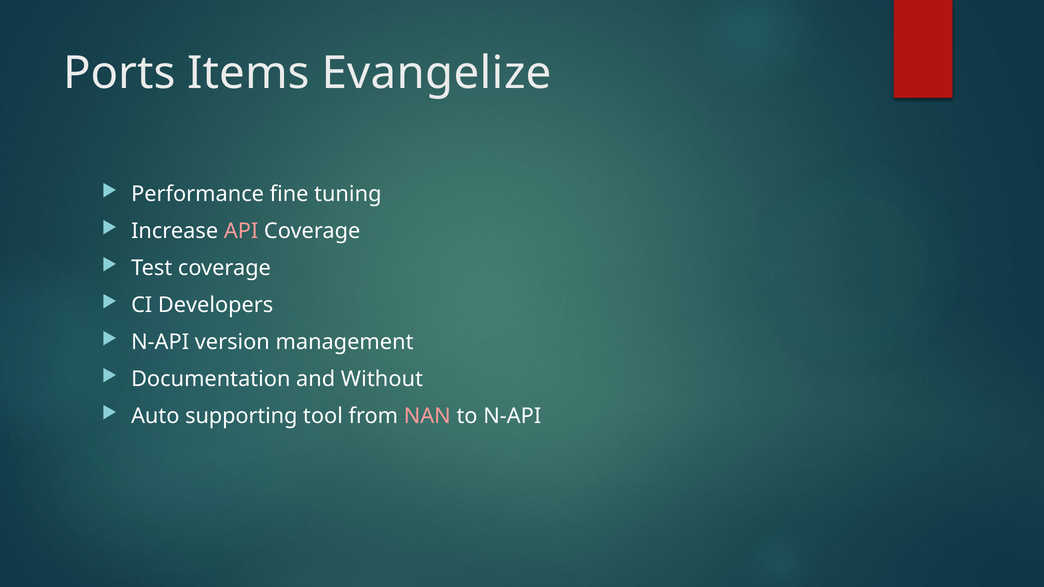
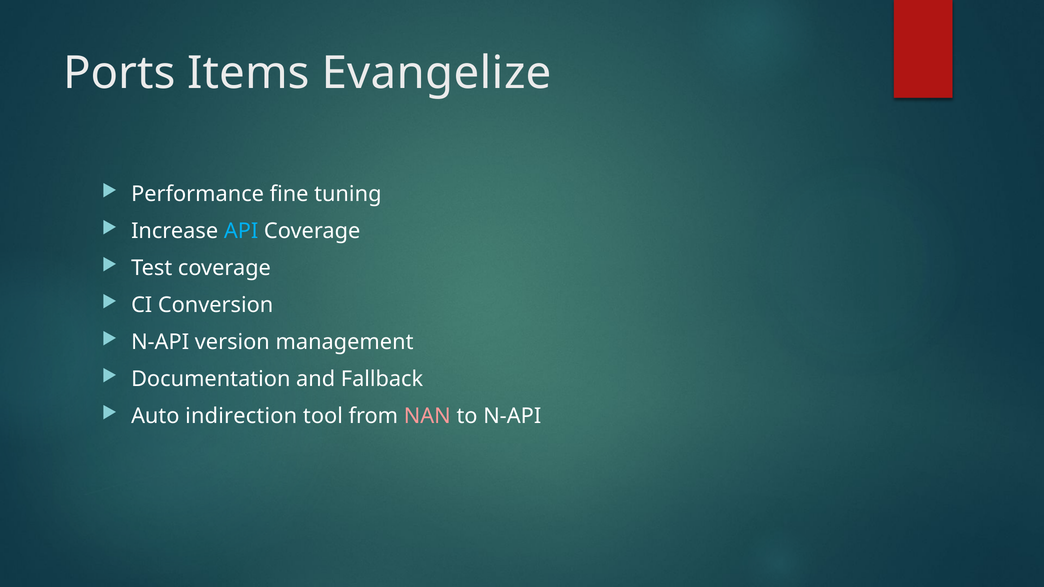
API colour: pink -> light blue
Developers: Developers -> Conversion
Without: Without -> Fallback
supporting: supporting -> indirection
